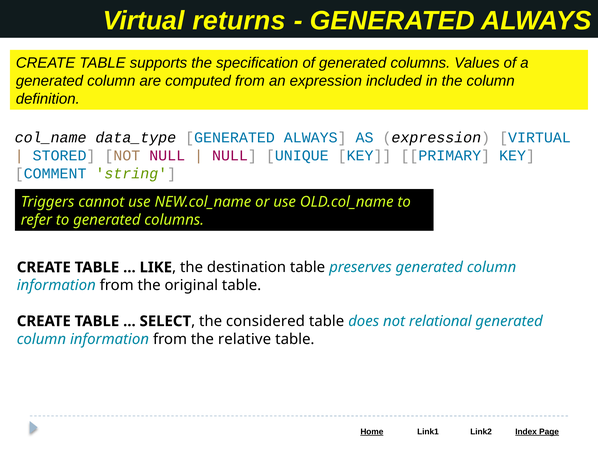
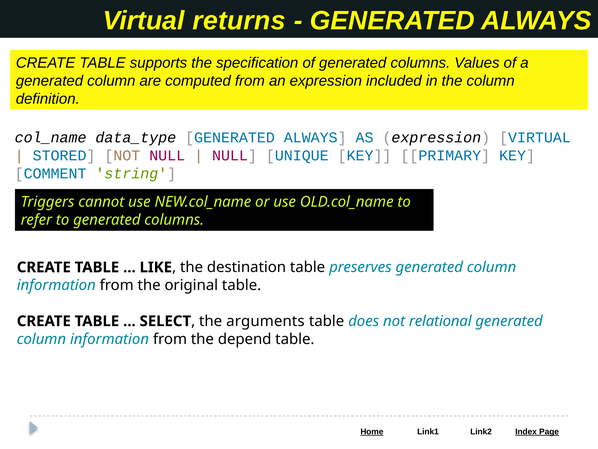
considered: considered -> arguments
relative: relative -> depend
